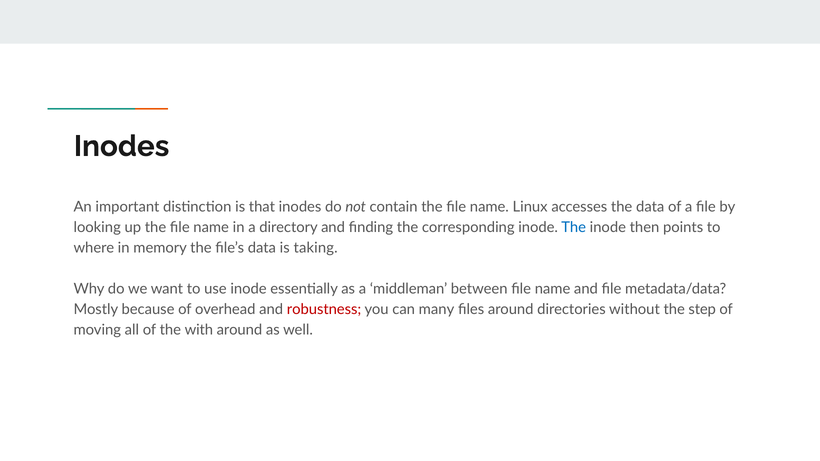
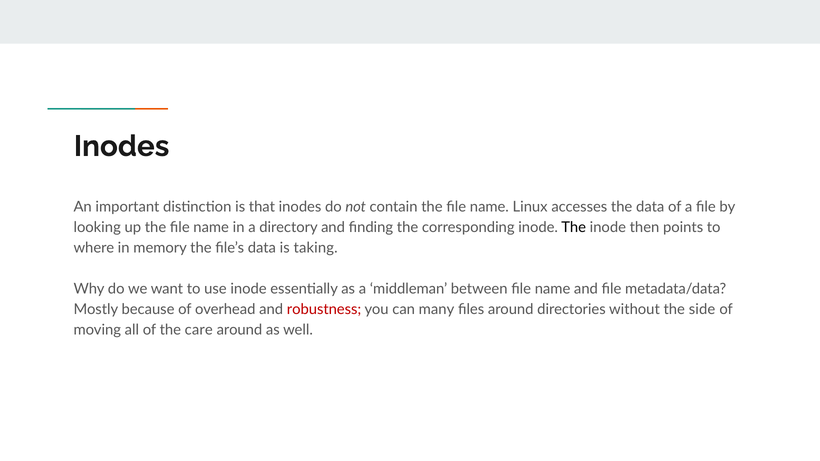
The at (574, 228) colour: blue -> black
step: step -> side
with: with -> care
